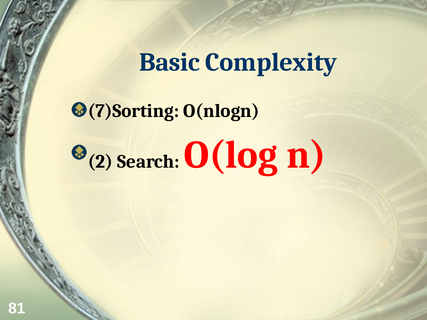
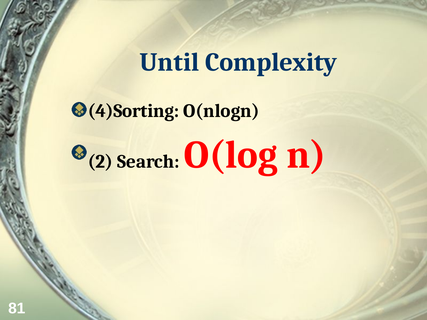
Basic: Basic -> Until
7)Sorting: 7)Sorting -> 4)Sorting
